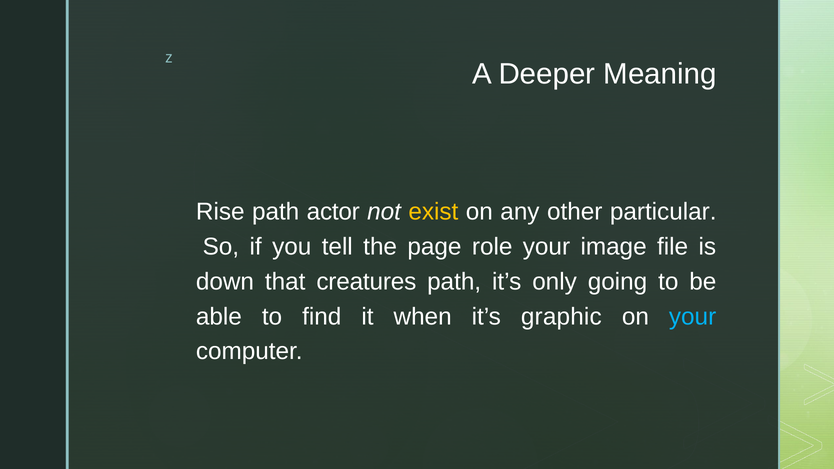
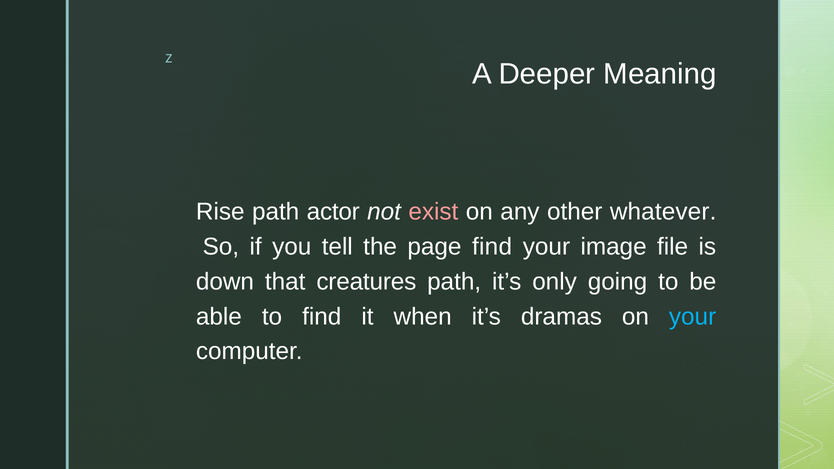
exist colour: yellow -> pink
particular: particular -> whatever
page role: role -> find
graphic: graphic -> dramas
